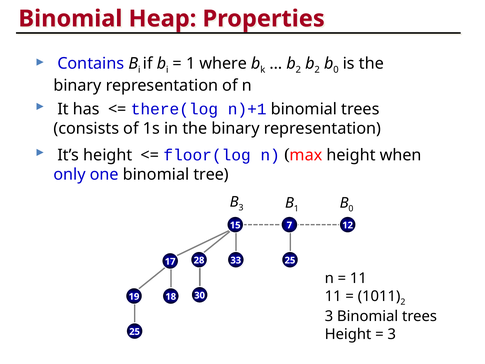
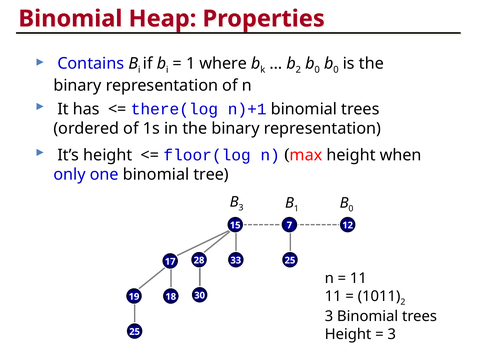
2 at (317, 70): 2 -> 0
consists: consists -> ordered
